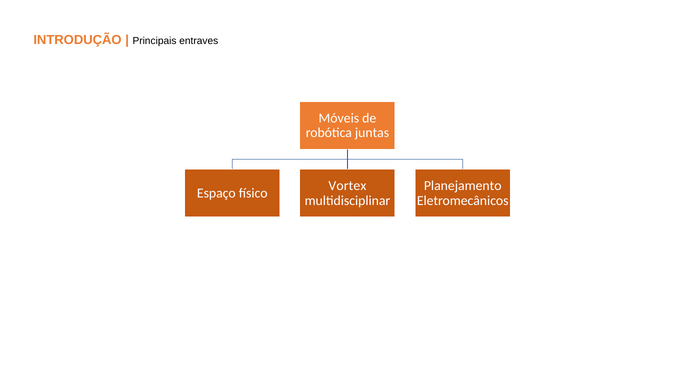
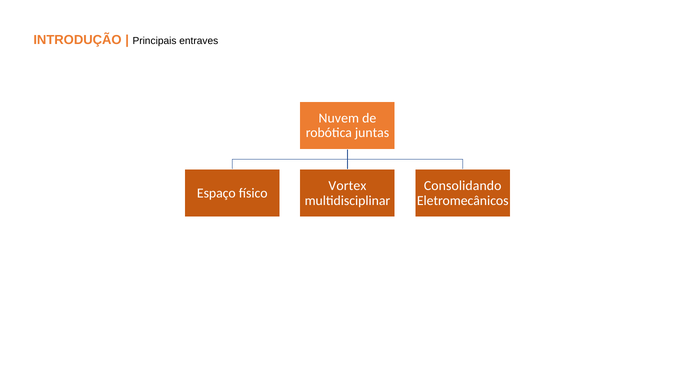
Móveis: Móveis -> Nuvem
Planejamento: Planejamento -> Consolidando
